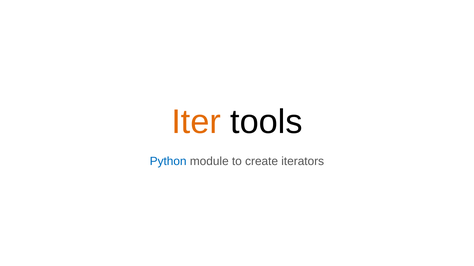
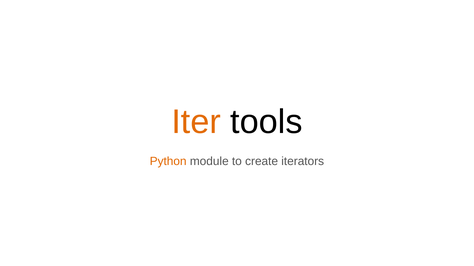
Python colour: blue -> orange
